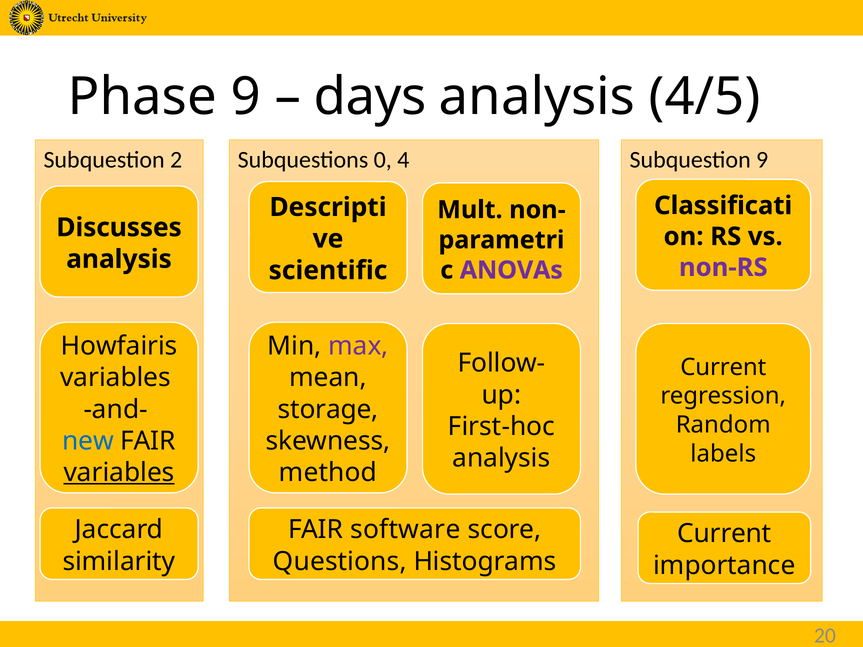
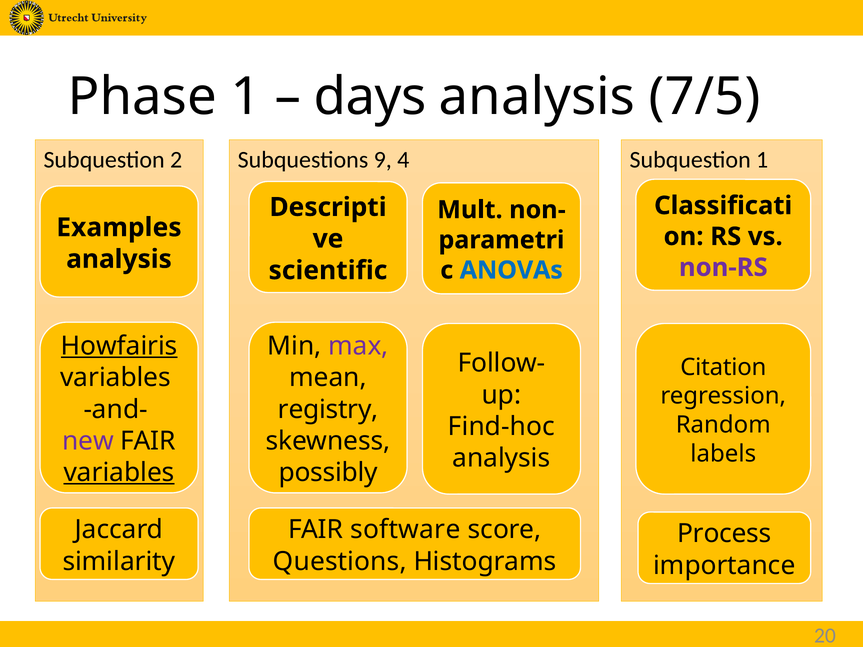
Phase 9: 9 -> 1
4/5: 4/5 -> 7/5
0: 0 -> 9
Subquestion 9: 9 -> 1
Discusses: Discusses -> Examples
ANOVAs colour: purple -> blue
Howfairis underline: none -> present
Current at (723, 367): Current -> Citation
storage: storage -> registry
First-hoc: First-hoc -> Find-hoc
new colour: blue -> purple
method: method -> possibly
Current at (724, 534): Current -> Process
